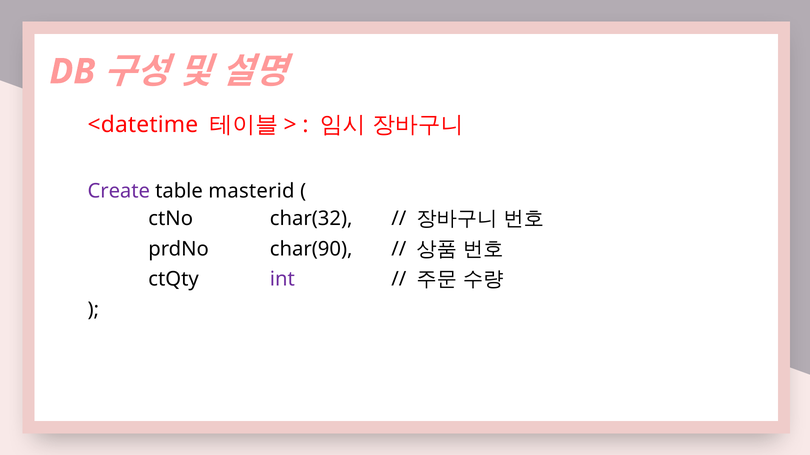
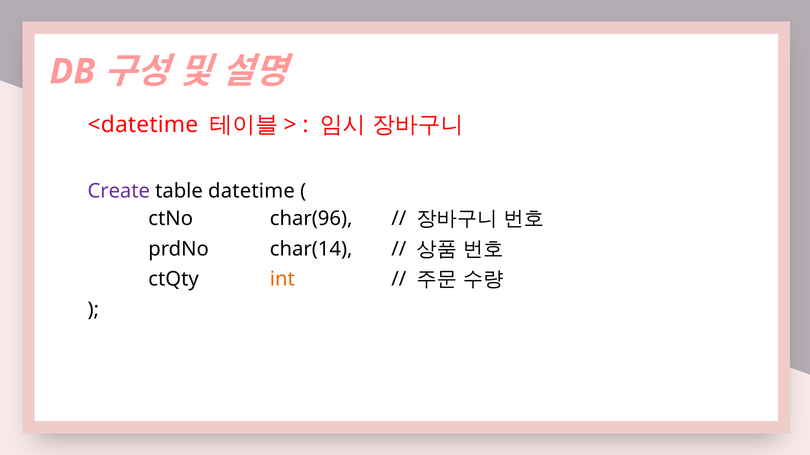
masterid: masterid -> datetime
char(32: char(32 -> char(96
char(90: char(90 -> char(14
int colour: purple -> orange
